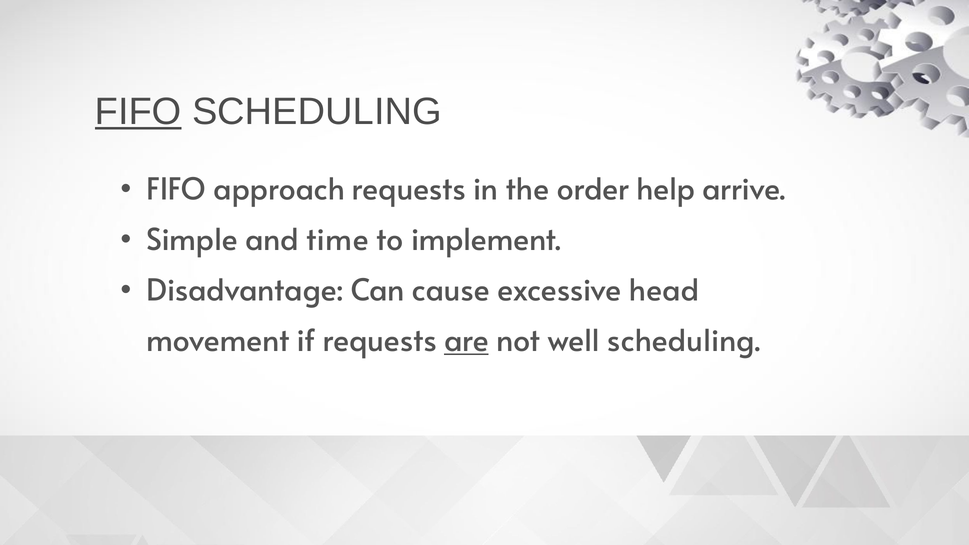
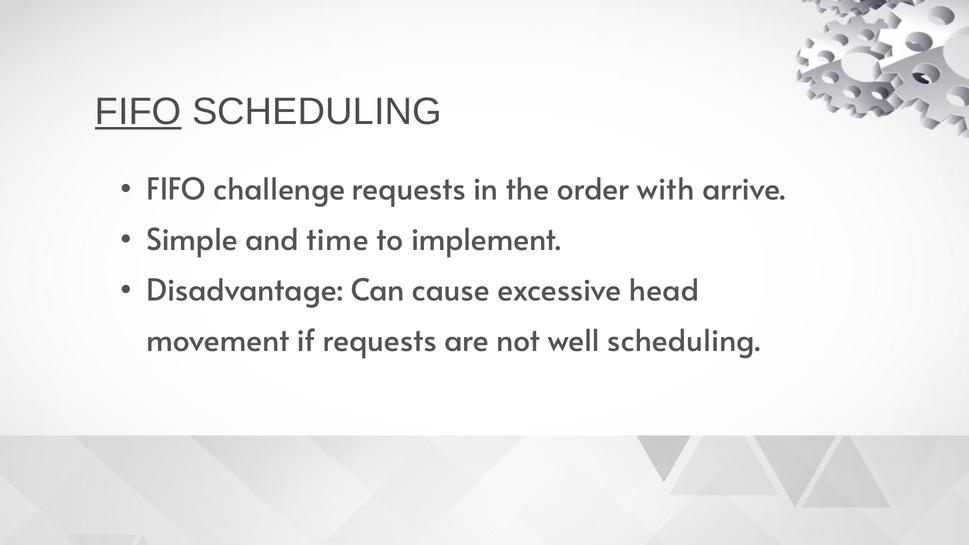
approach: approach -> challenge
help: help -> with
are underline: present -> none
